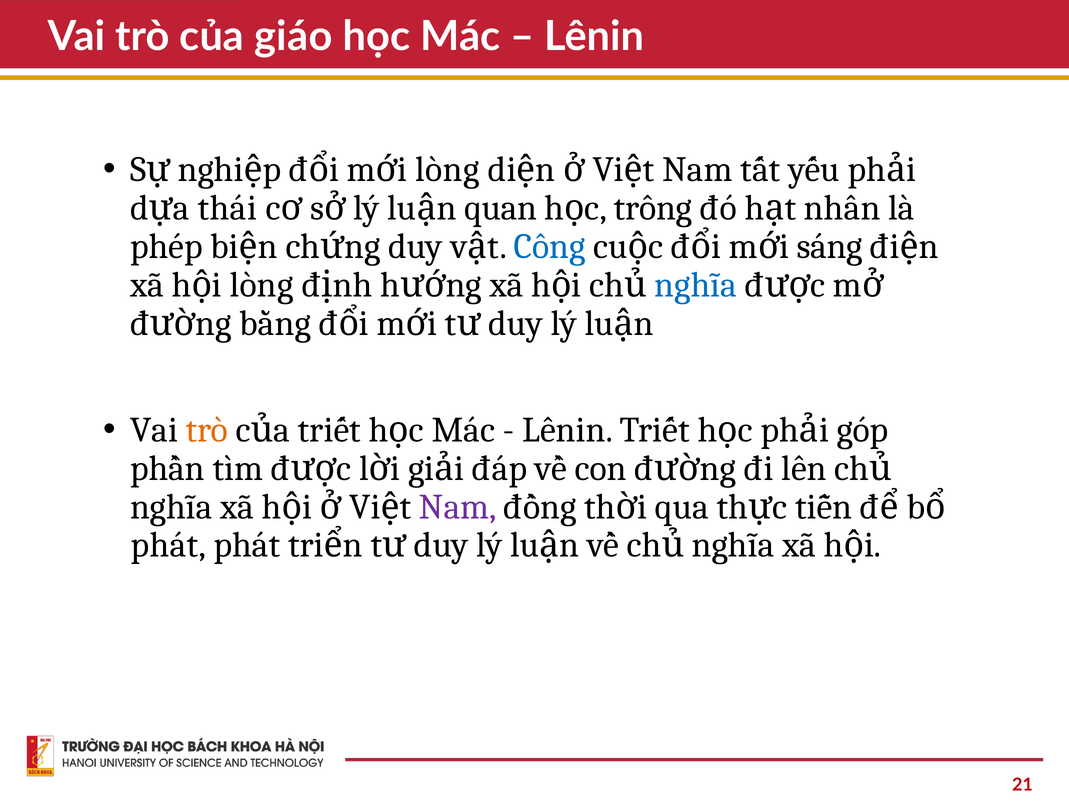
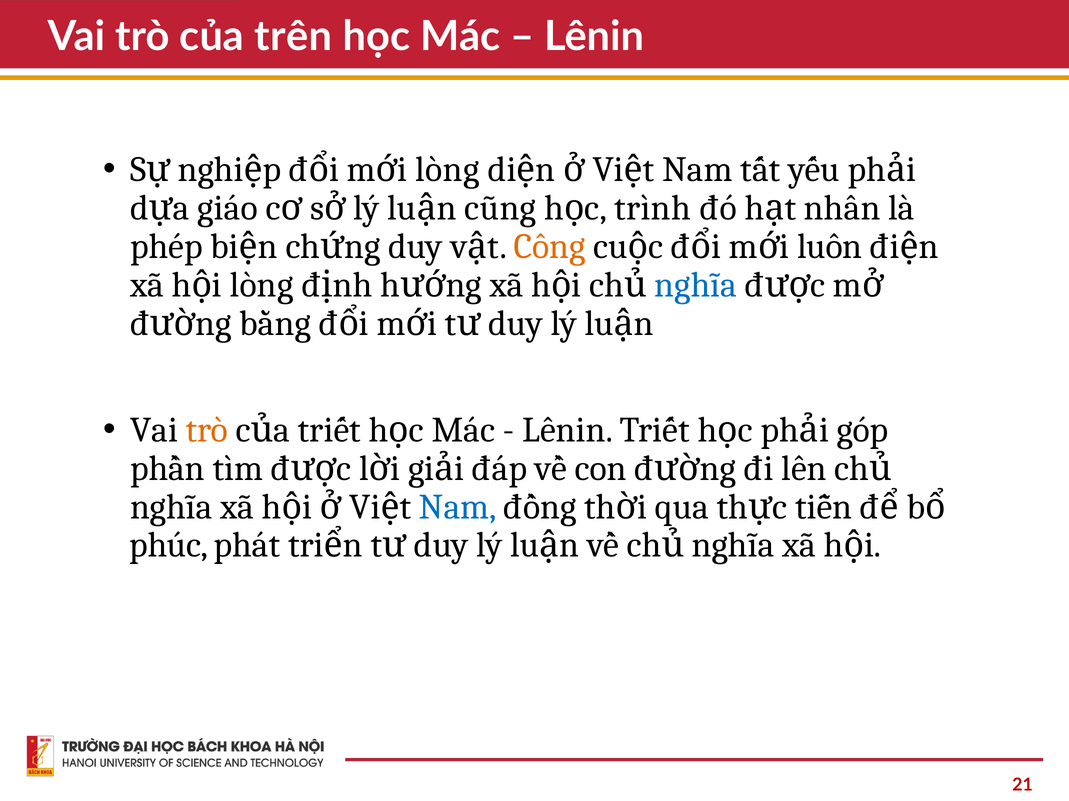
giáo: giáo -> trên
thái: thái -> giáo
quan: quan -> cũng
trông: trông -> trình
Công colour: blue -> orange
sáng: sáng -> luôn
Nam at (458, 507) colour: purple -> blue
phát at (168, 546): phát -> phúc
